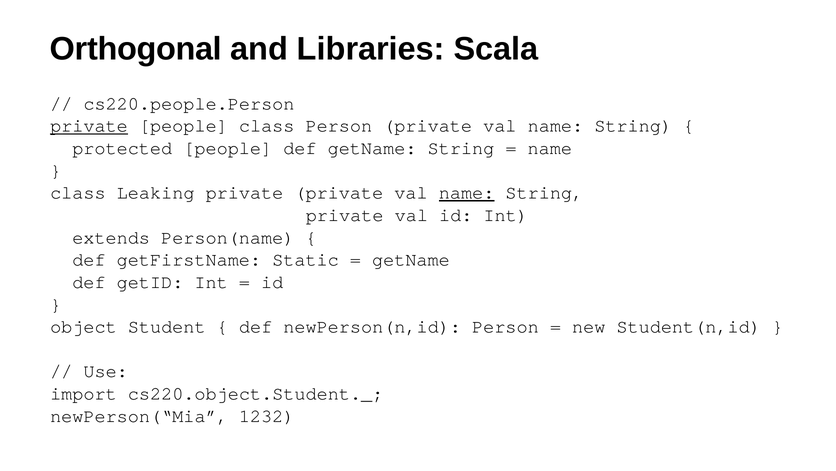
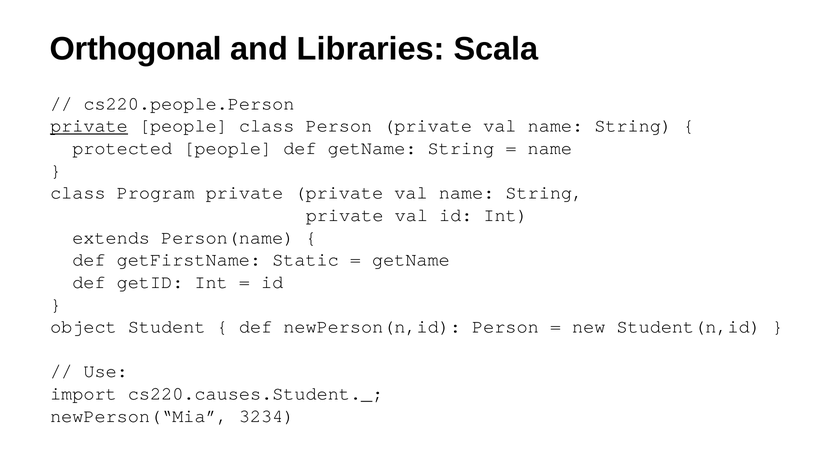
Leaking: Leaking -> Program
name at (467, 193) underline: present -> none
cs220.object.Student._: cs220.object.Student._ -> cs220.causes.Student._
1232: 1232 -> 3234
